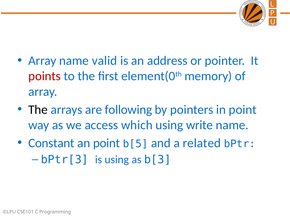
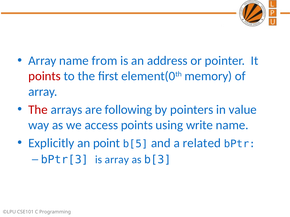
valid: valid -> from
The at (38, 110) colour: black -> red
in point: point -> value
access which: which -> points
Constant: Constant -> Explicitly
is using: using -> array
